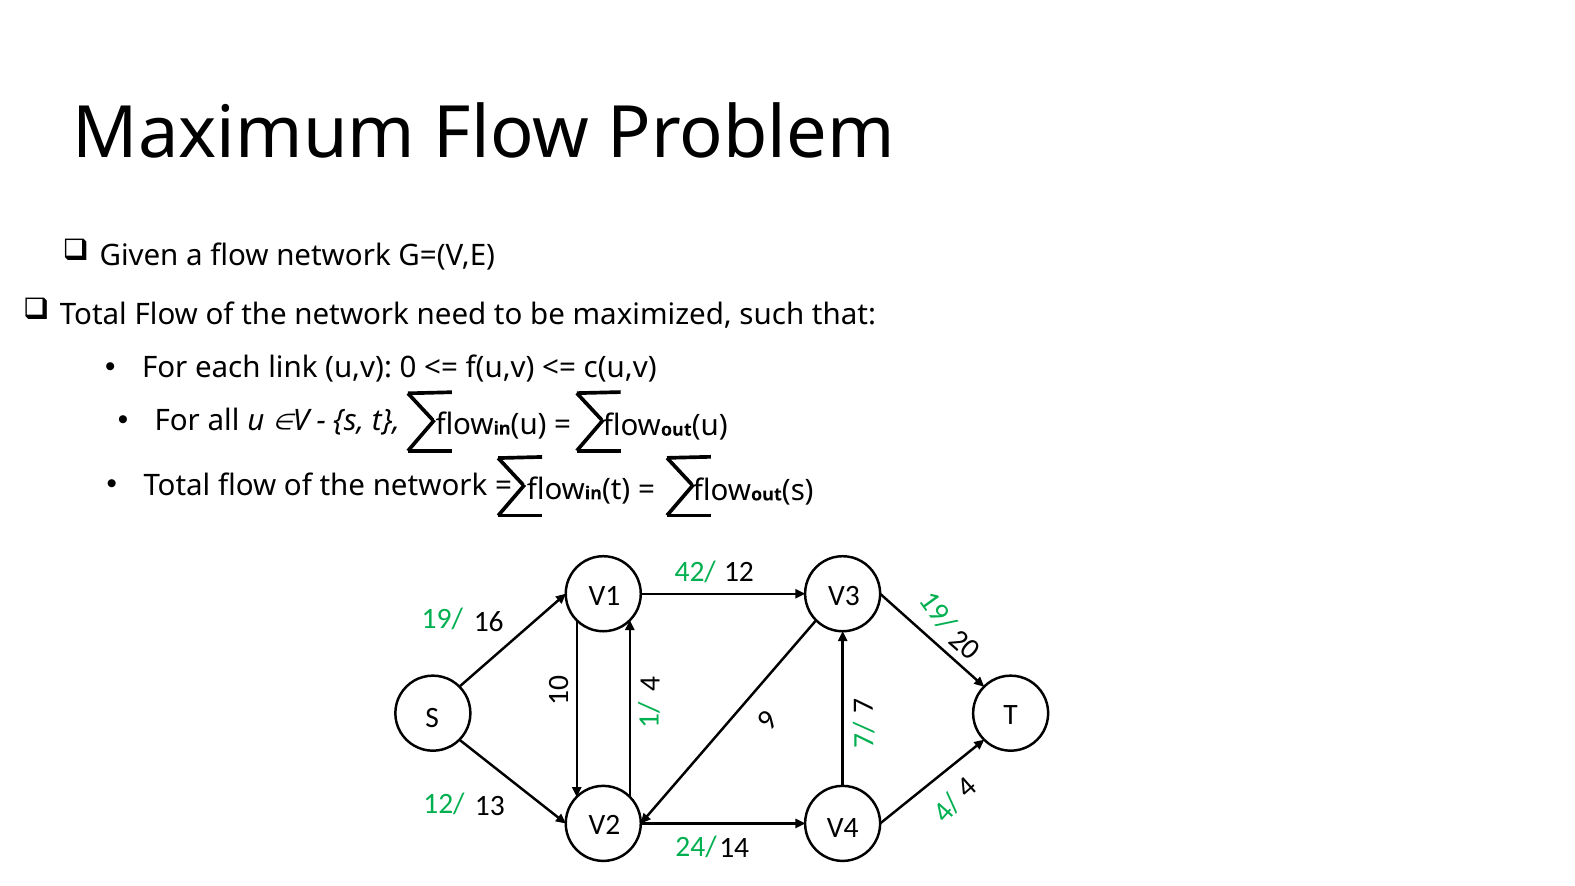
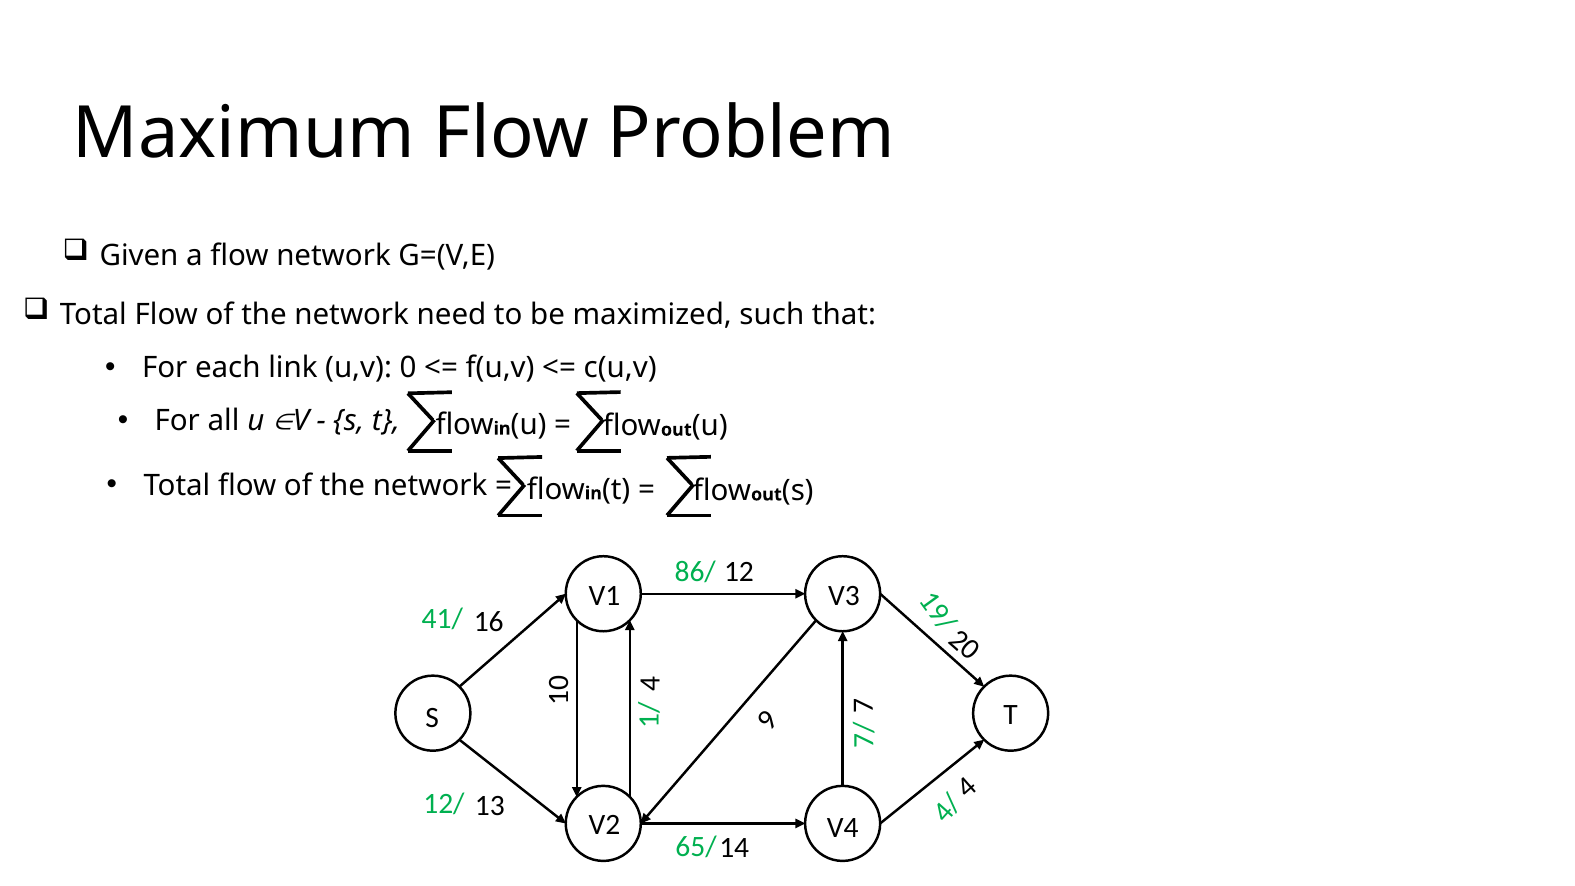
42/: 42/ -> 86/
19/: 19/ -> 41/
24/: 24/ -> 65/
